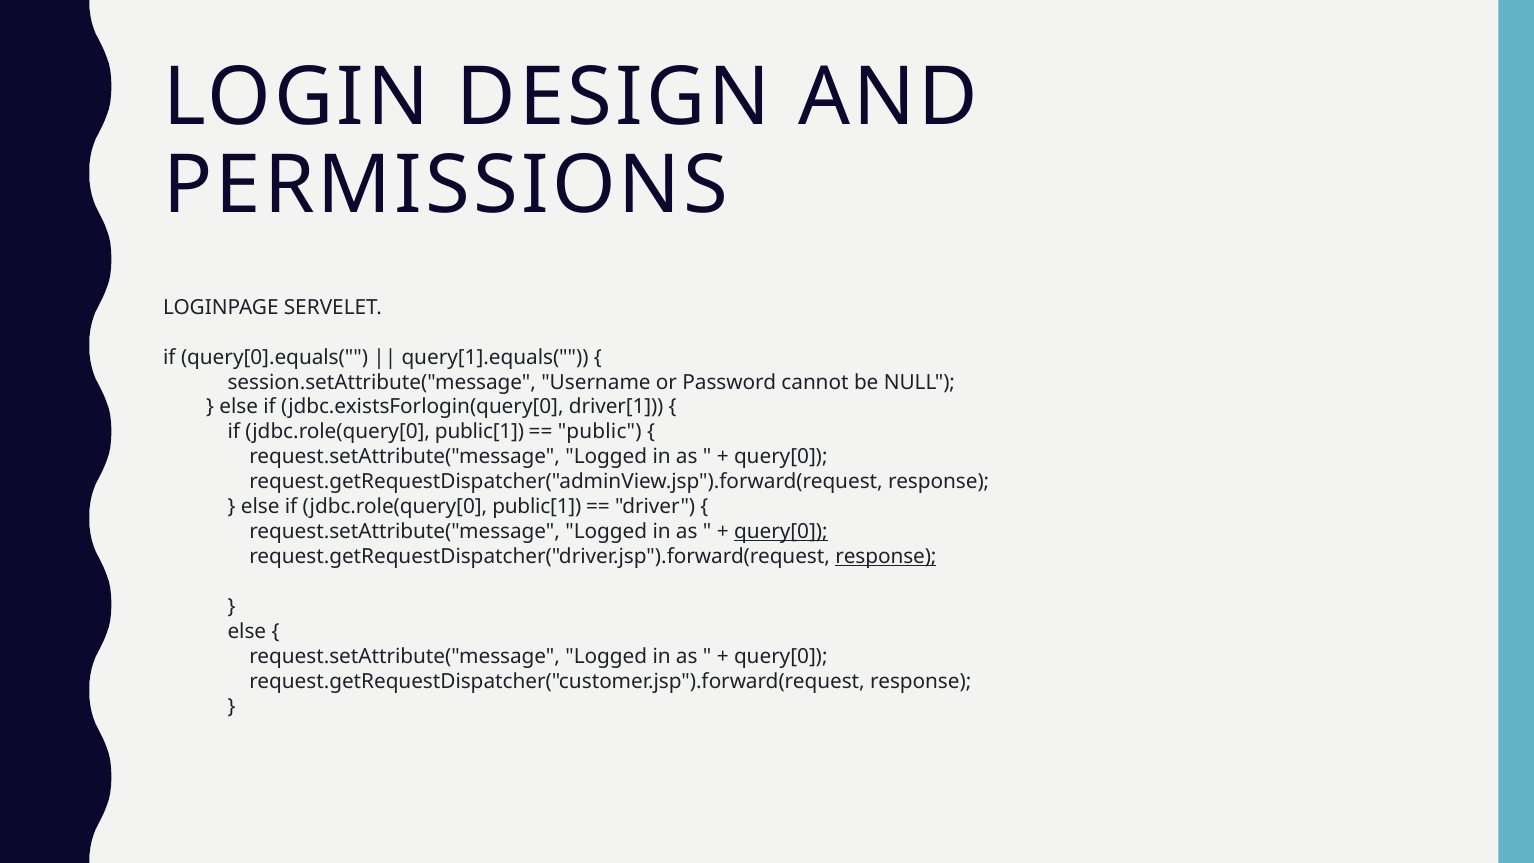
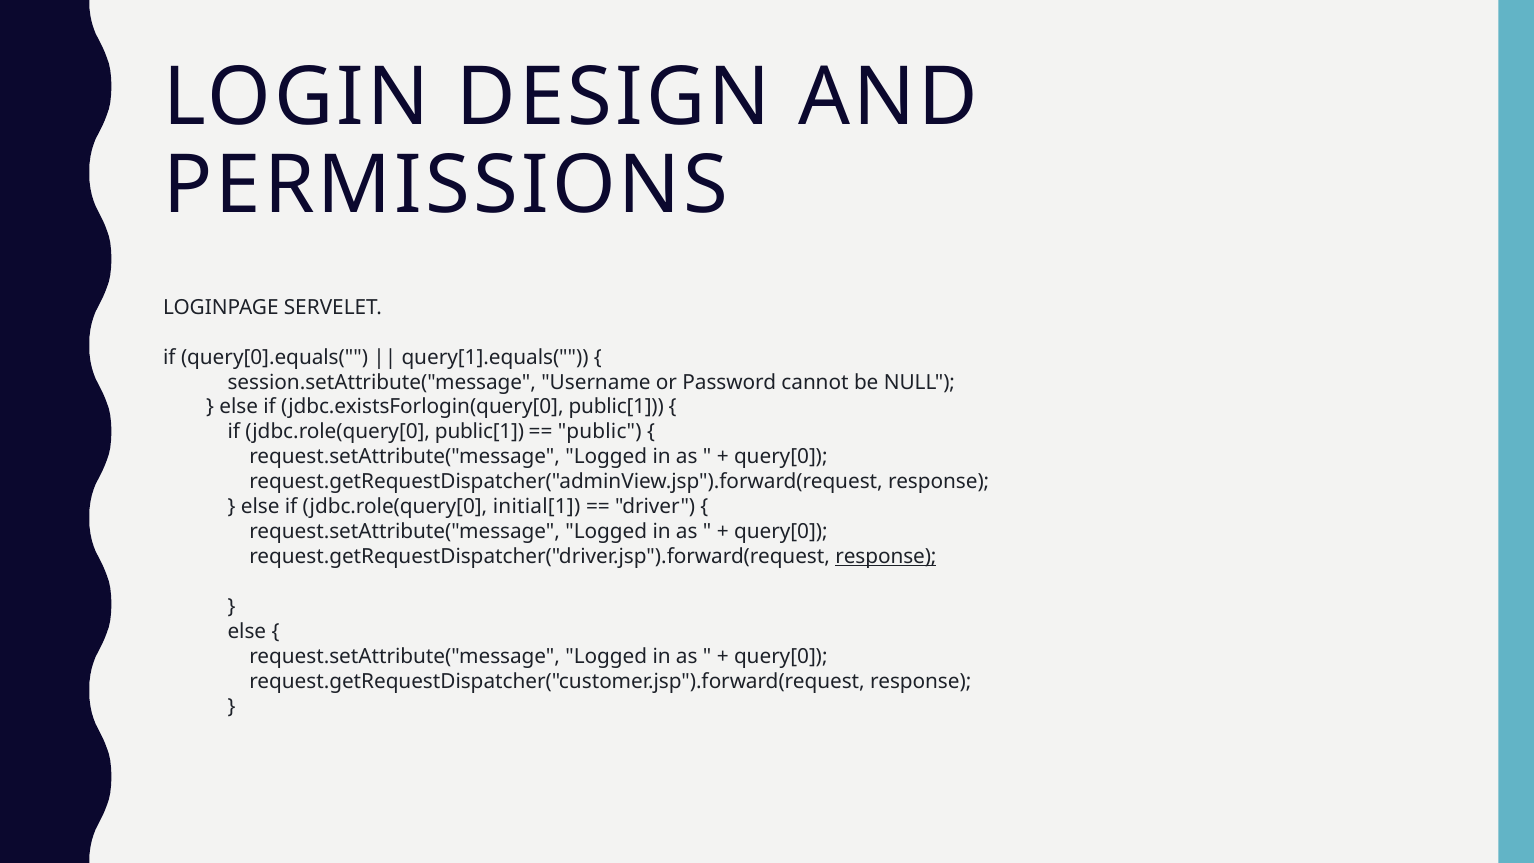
jdbc.existsForlogin(query[0 driver[1: driver[1 -> public[1
else if jdbc.role(query[0 public[1: public[1 -> initial[1
query[0 at (781, 532) underline: present -> none
